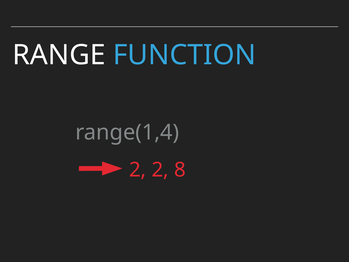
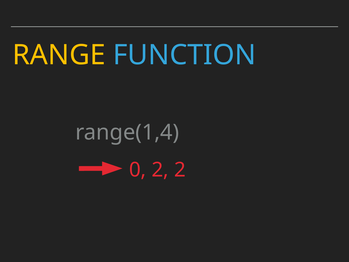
RANGE colour: white -> yellow
2 at (138, 170): 2 -> 0
2 8: 8 -> 2
